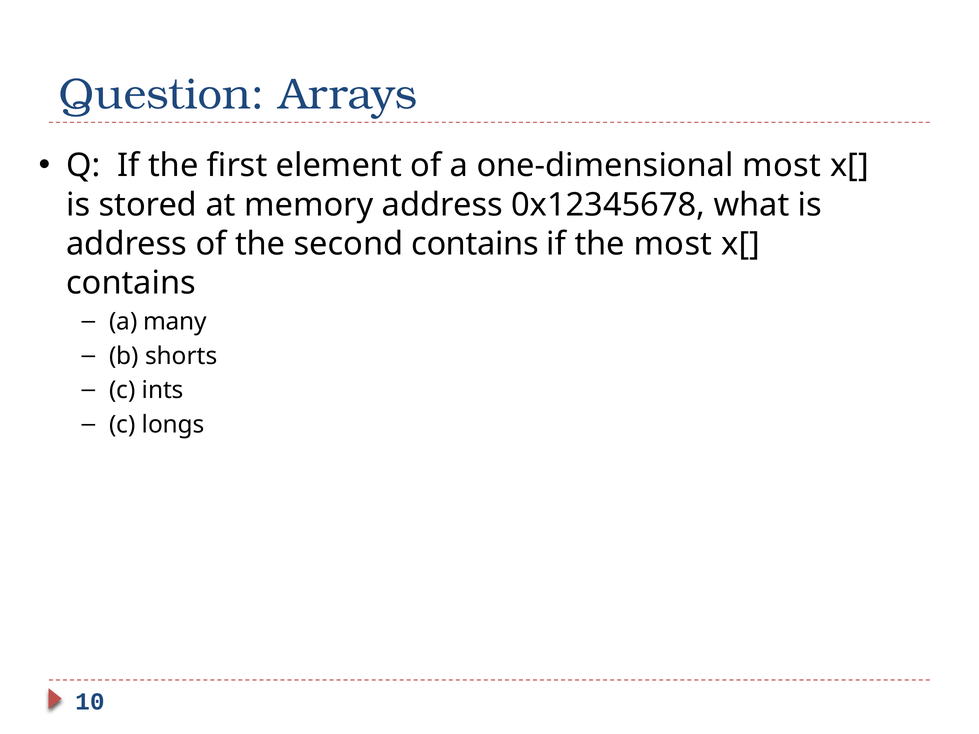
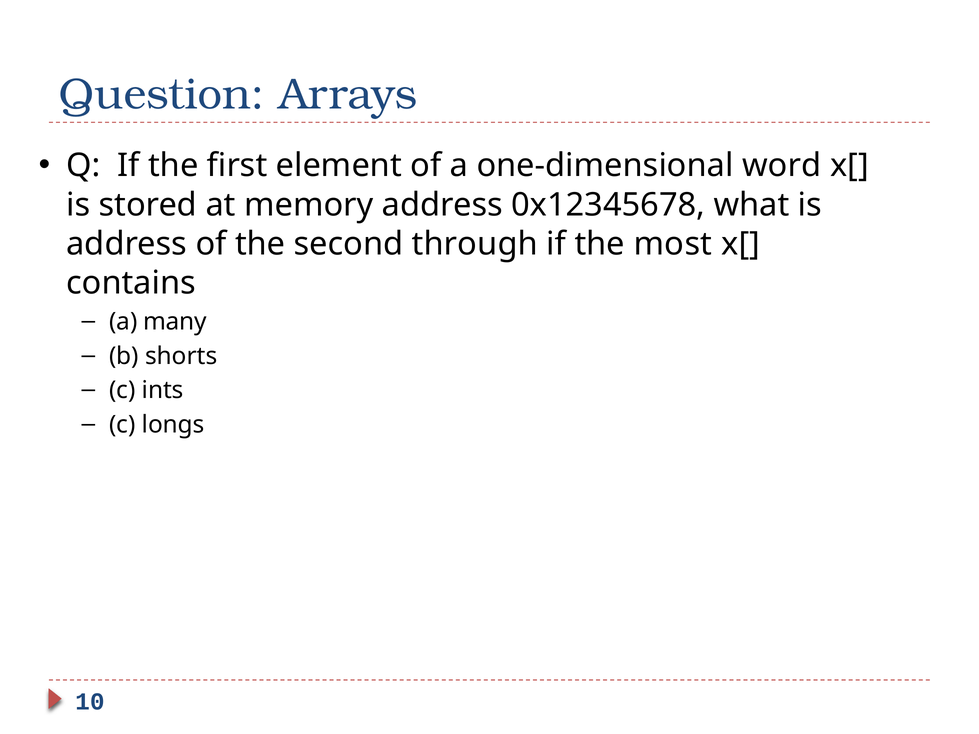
one-dimensional most: most -> word
second contains: contains -> through
